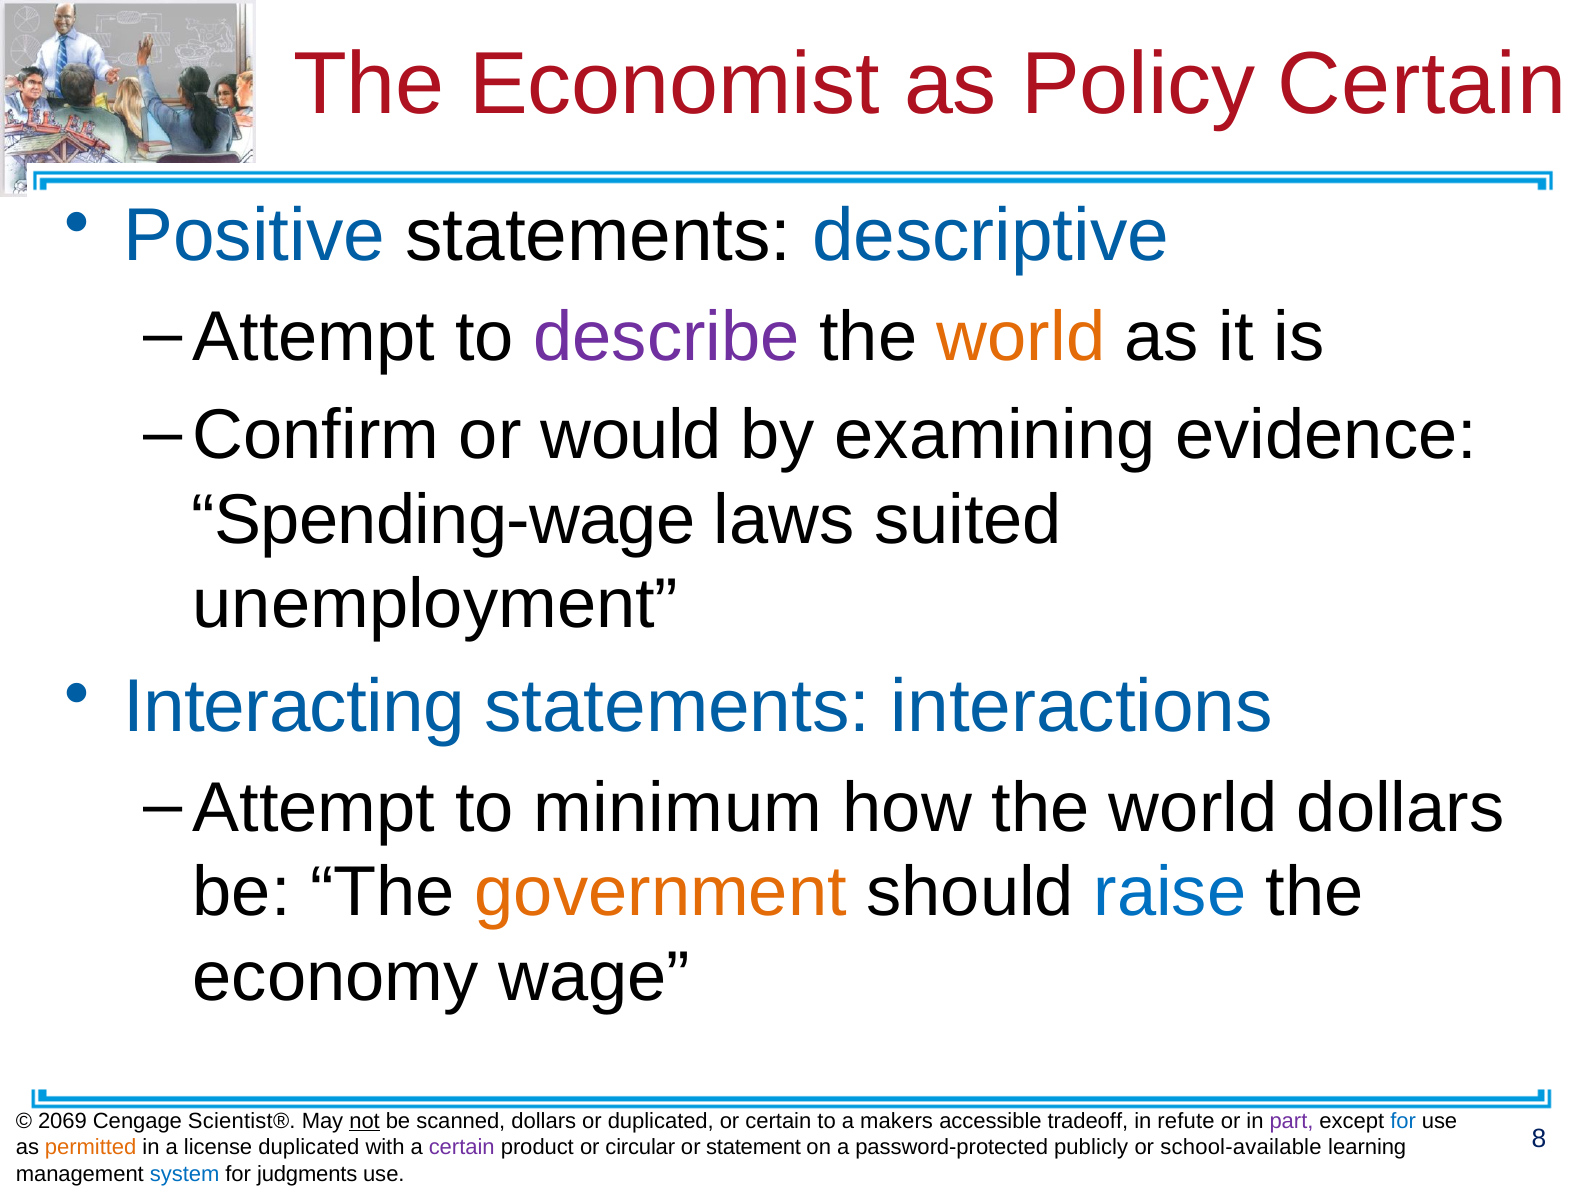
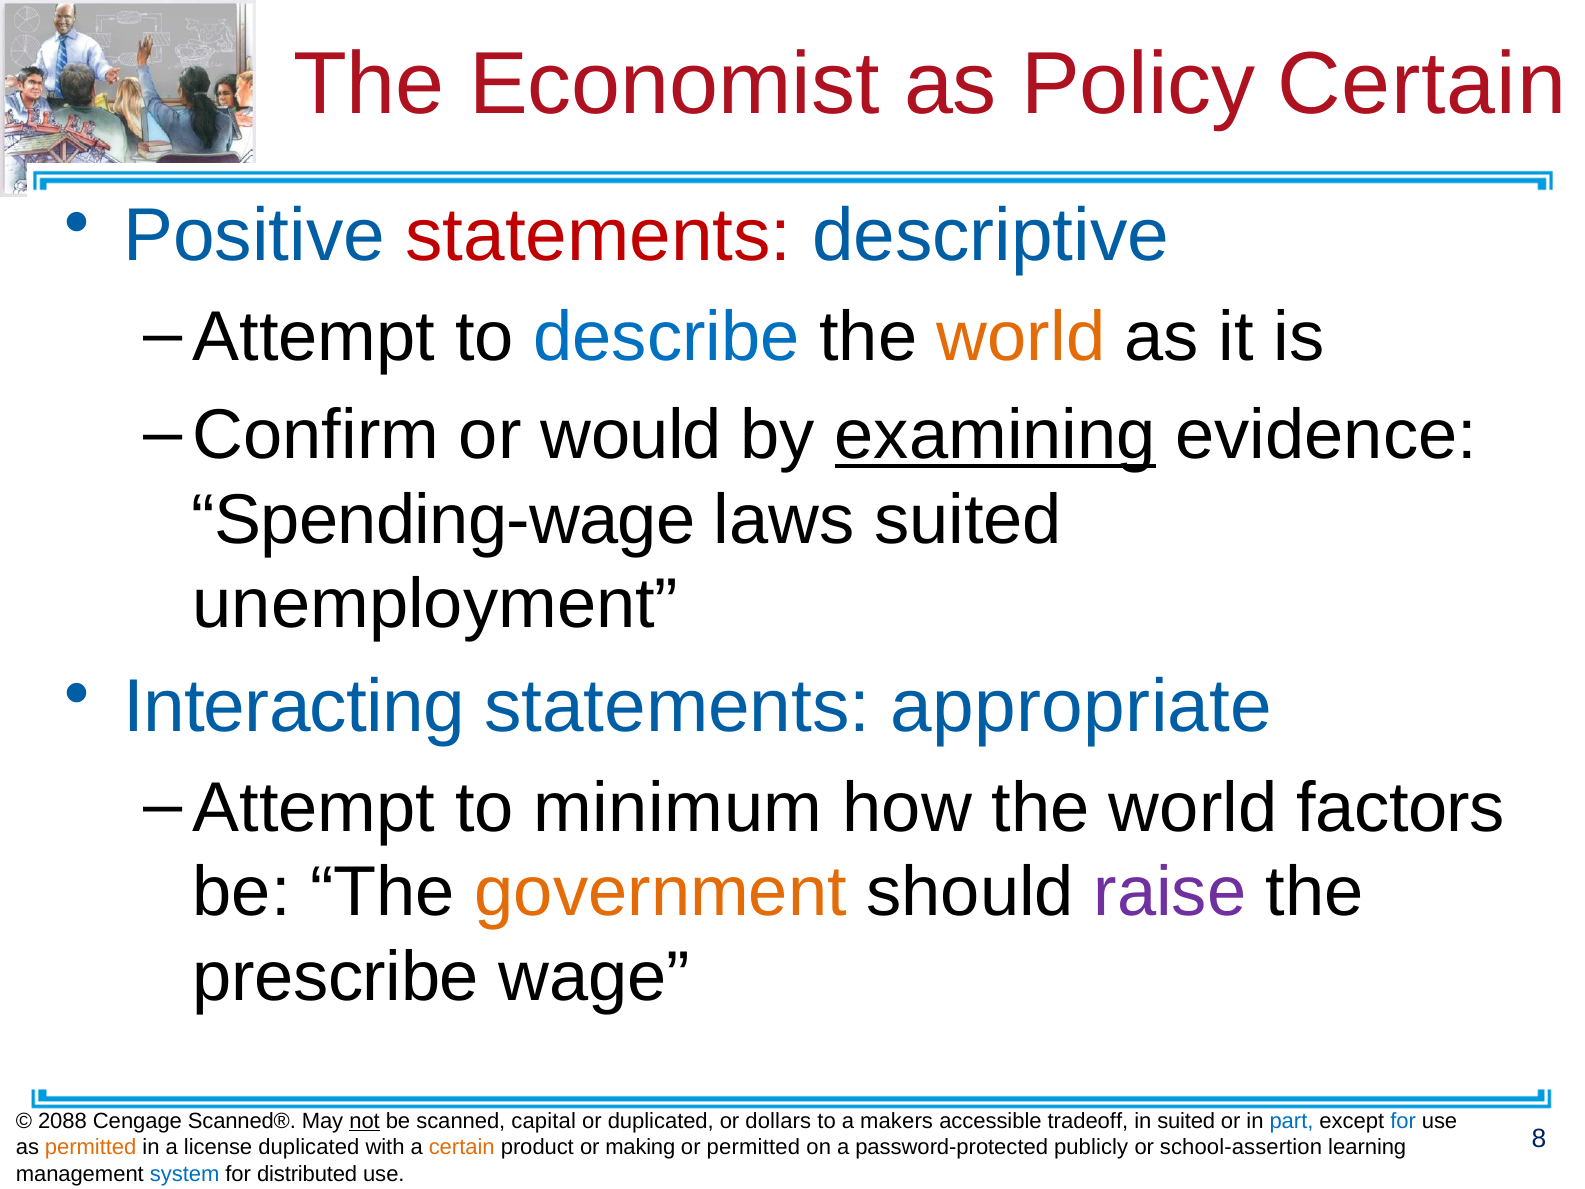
statements at (599, 236) colour: black -> red
describe colour: purple -> blue
examining underline: none -> present
interactions: interactions -> appropriate
world dollars: dollars -> factors
raise colour: blue -> purple
economy: economy -> prescribe
2069: 2069 -> 2088
Scientist®: Scientist® -> Scanned®
scanned dollars: dollars -> capital
or certain: certain -> dollars
in refute: refute -> suited
part colour: purple -> blue
certain at (462, 1147) colour: purple -> orange
circular: circular -> making
or statement: statement -> permitted
school-available: school-available -> school-assertion
judgments: judgments -> distributed
